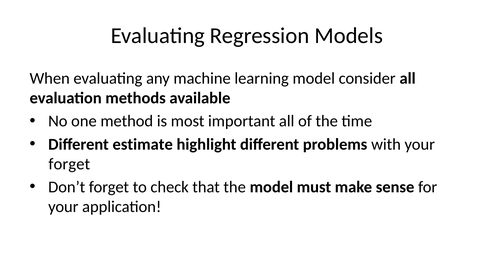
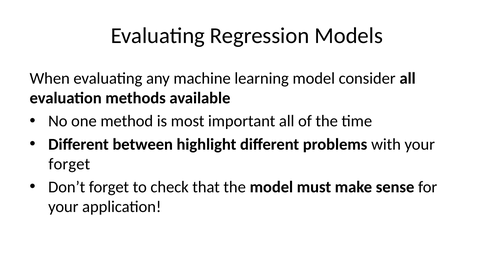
estimate: estimate -> between
